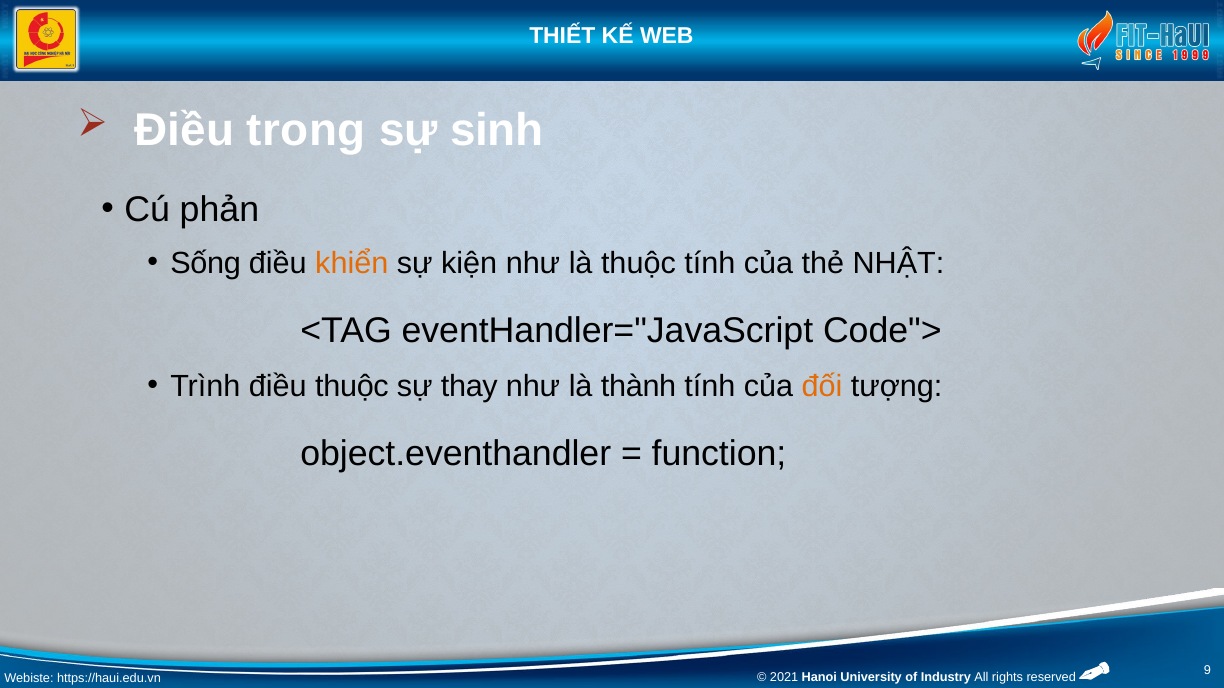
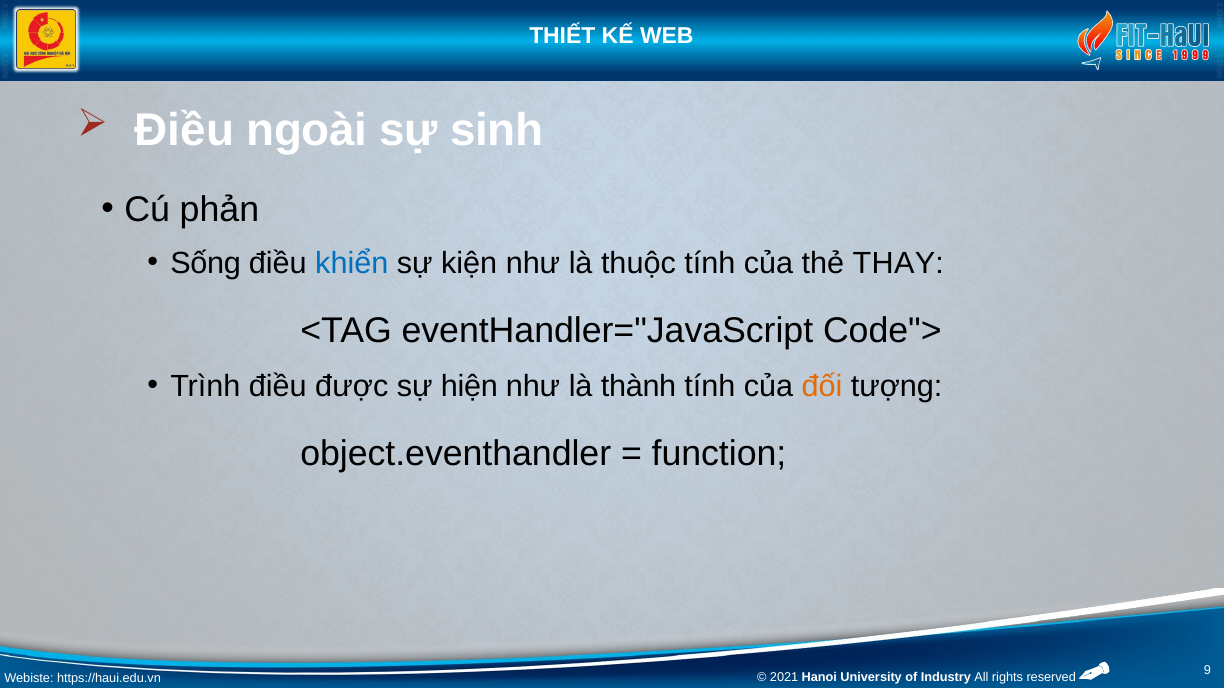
trong: trong -> ngoài
khiển colour: orange -> blue
NHẬT: NHẬT -> THAY
điều thuộc: thuộc -> được
thay: thay -> hiện
